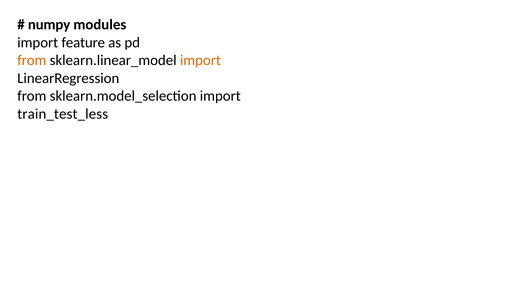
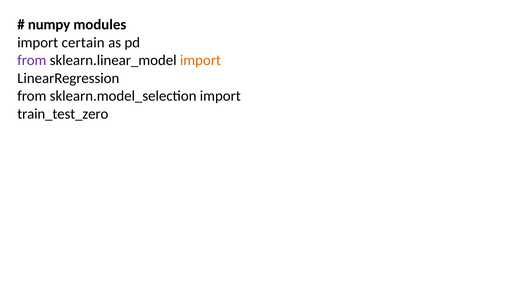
feature: feature -> certain
from at (32, 60) colour: orange -> purple
train_test_less: train_test_less -> train_test_zero
